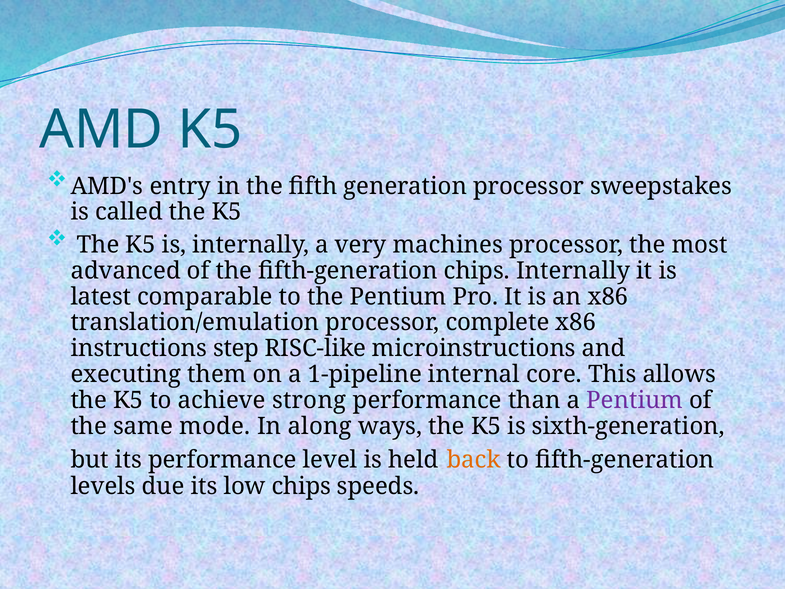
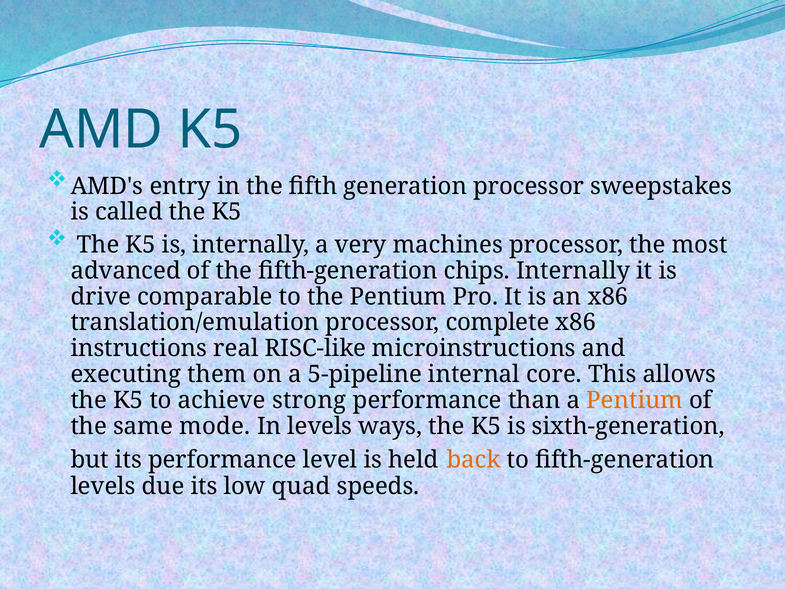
latest: latest -> drive
step: step -> real
1-pipeline: 1-pipeline -> 5-pipeline
Pentium at (635, 400) colour: purple -> orange
In along: along -> levels
low chips: chips -> quad
